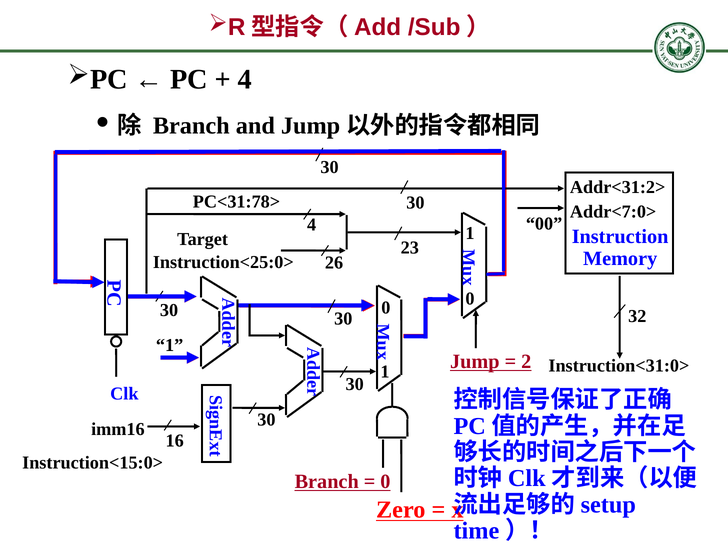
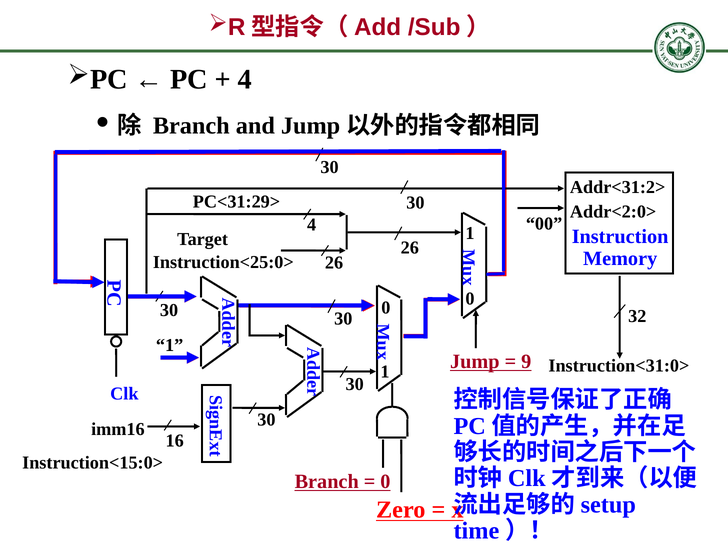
PC<31:78>: PC<31:78> -> PC<31:29>
Addr<7:0>: Addr<7:0> -> Addr<2:0>
Target 23: 23 -> 26
2: 2 -> 9
